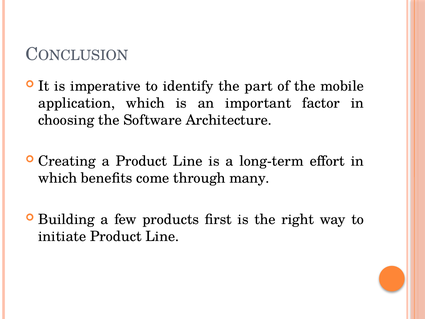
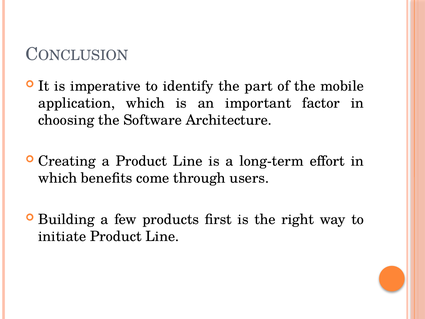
many: many -> users
